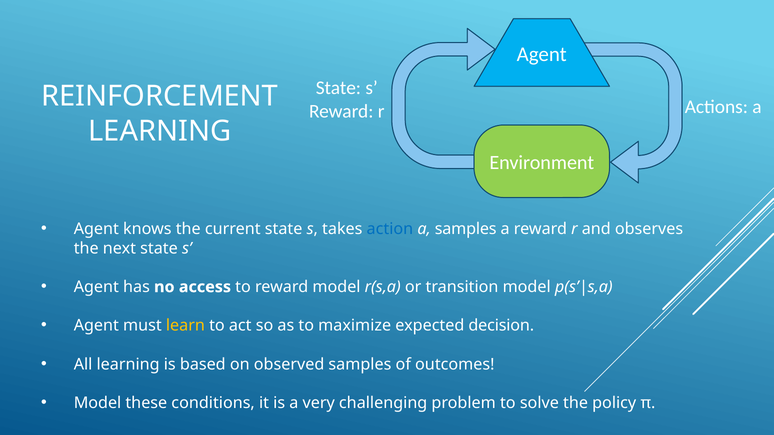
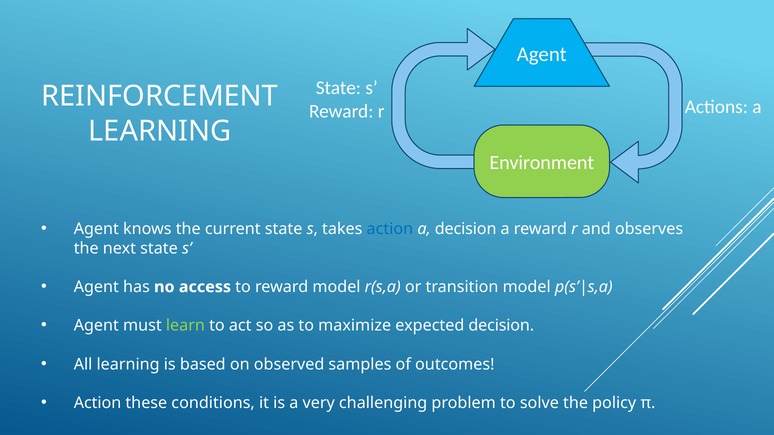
a samples: samples -> decision
learn colour: yellow -> light green
Model at (97, 403): Model -> Action
